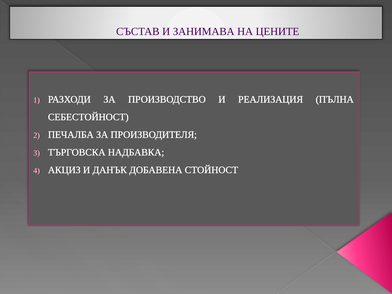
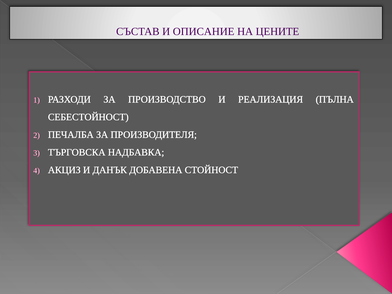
ЗАНИМАВА: ЗАНИМАВА -> ОПИСАНИЕ
